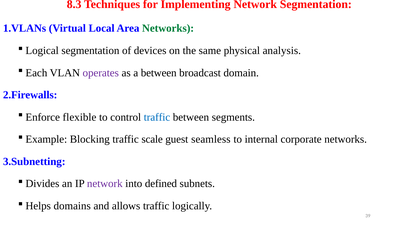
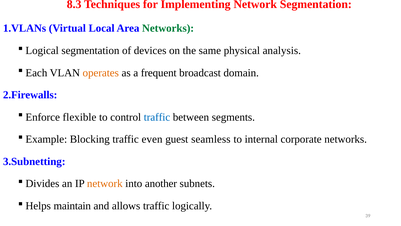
operates colour: purple -> orange
a between: between -> frequent
scale: scale -> even
network at (105, 183) colour: purple -> orange
defined: defined -> another
domains: domains -> maintain
